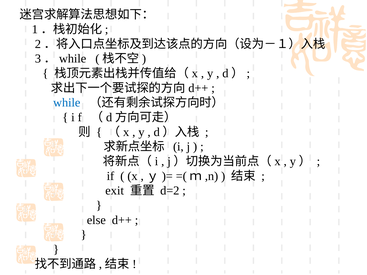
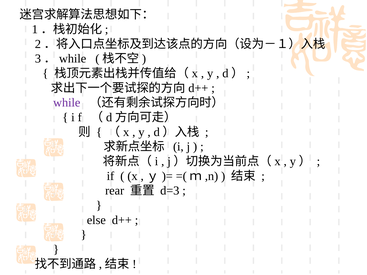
while colour: blue -> purple
exit: exit -> rear
d=2: d=2 -> d=3
